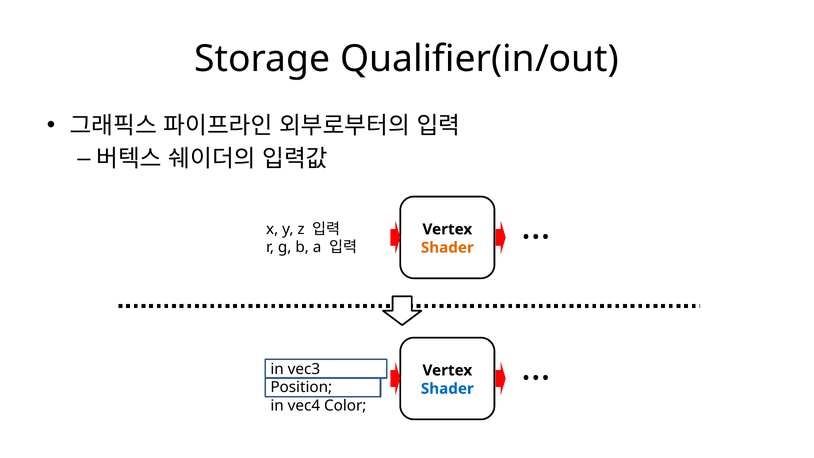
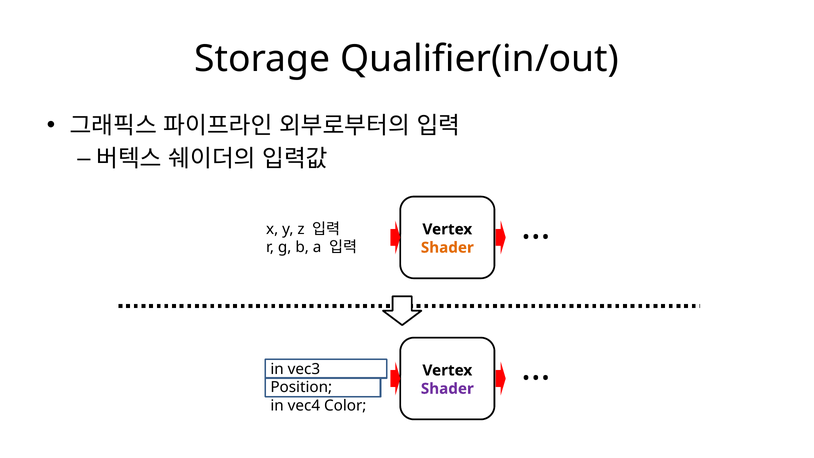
Shader at (447, 389) colour: blue -> purple
